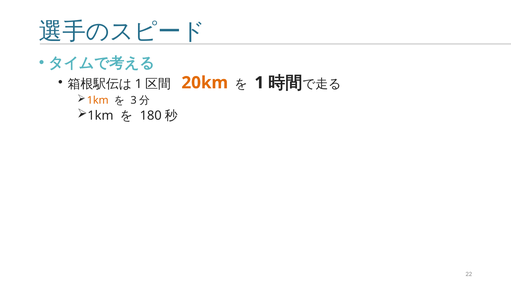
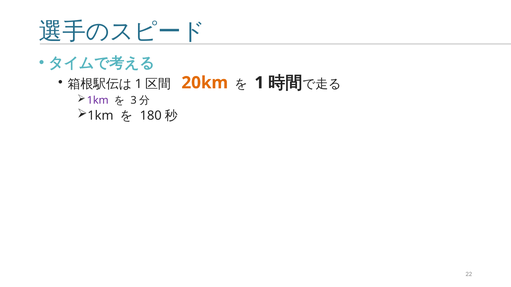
1km at (98, 101) colour: orange -> purple
